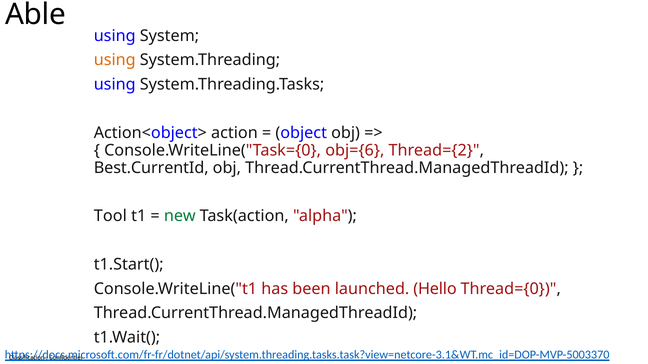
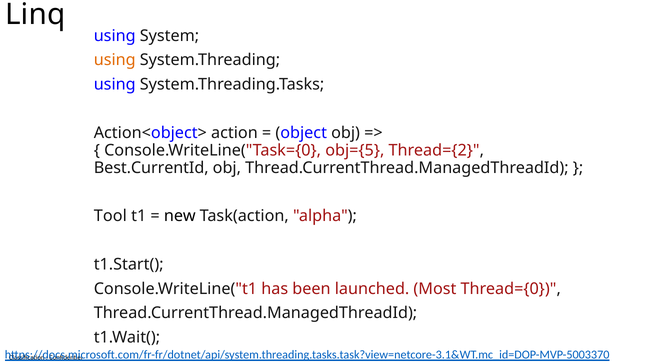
Able: Able -> Linq
obj={6: obj={6 -> obj={5
new colour: green -> black
Hello: Hello -> Most
